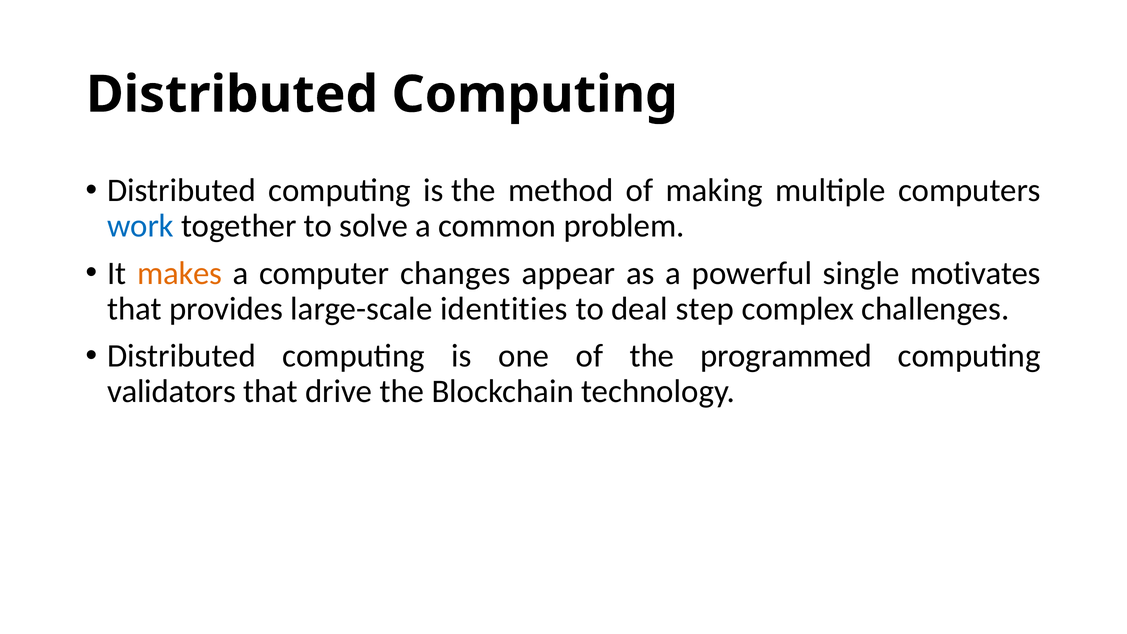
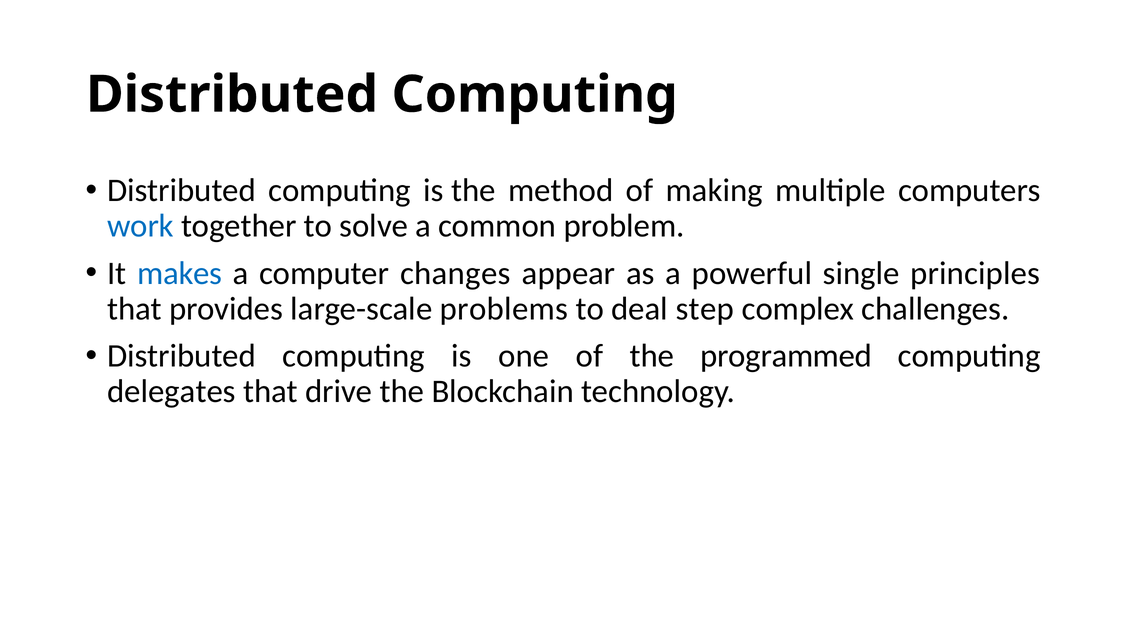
makes colour: orange -> blue
motivates: motivates -> principles
identities: identities -> problems
validators: validators -> delegates
